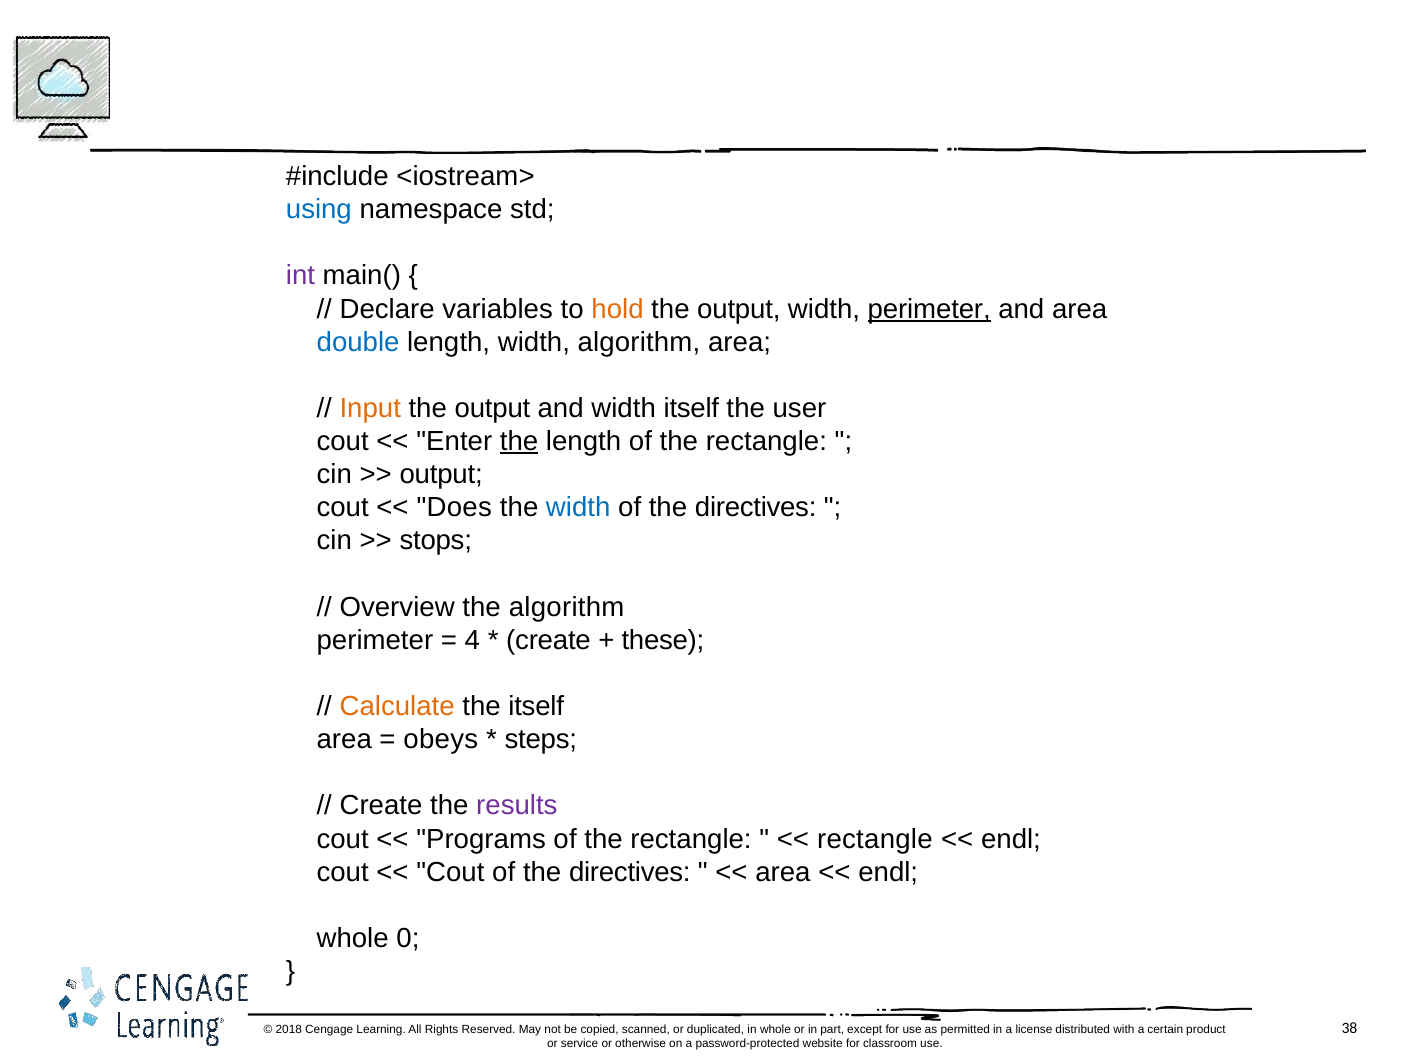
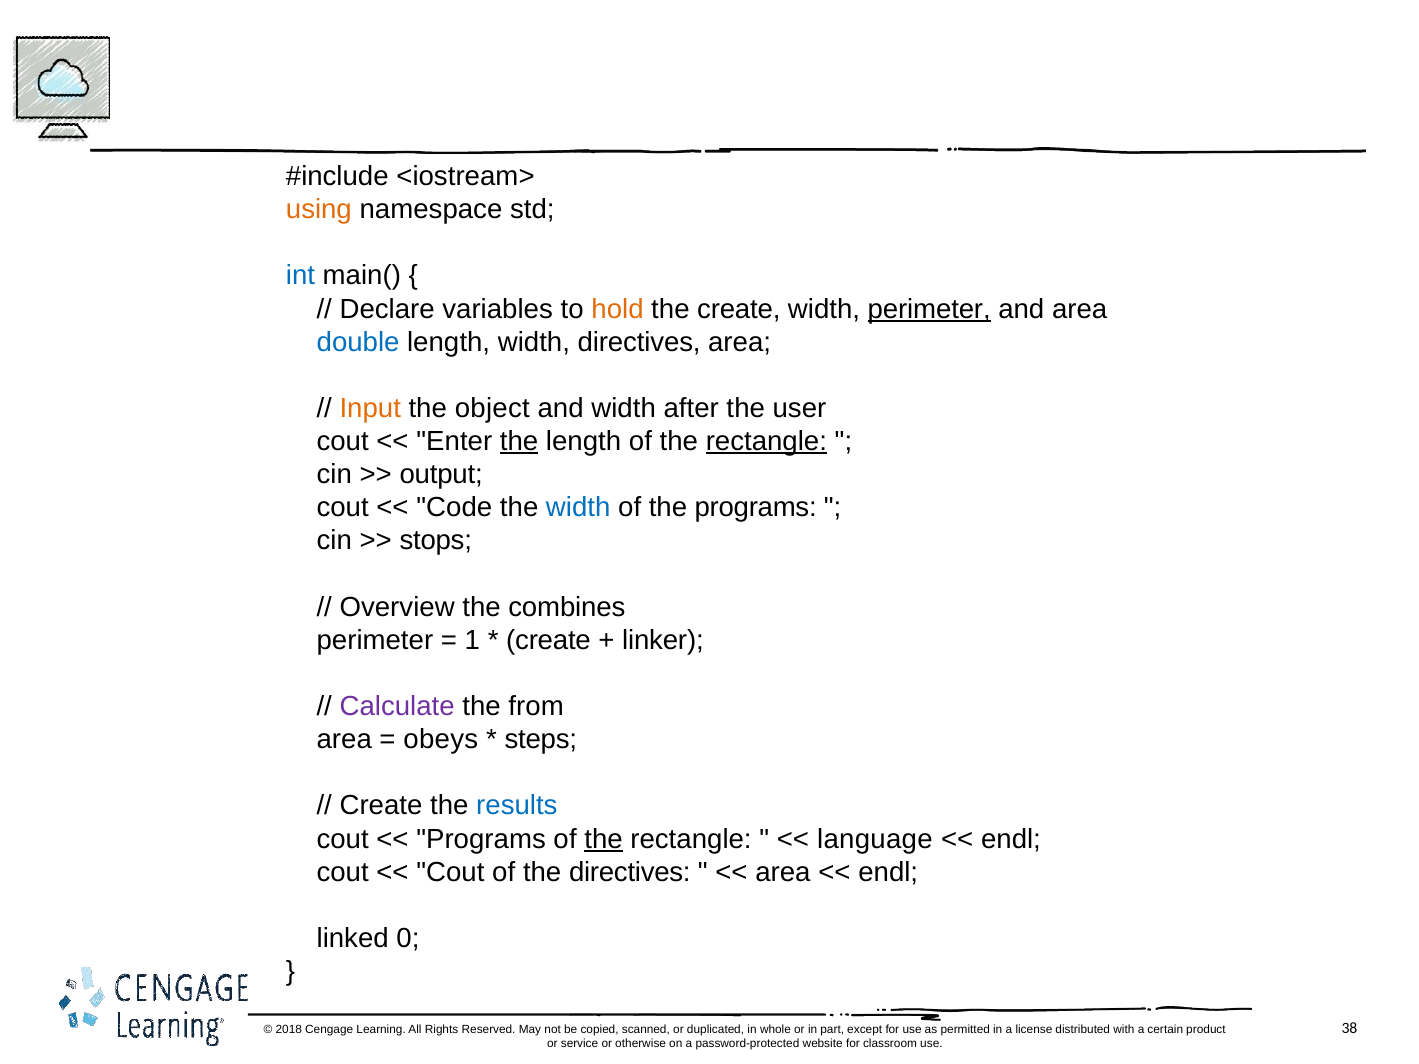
using colour: blue -> orange
int colour: purple -> blue
output at (739, 309): output -> create
width algorithm: algorithm -> directives
output at (493, 408): output -> object
width itself: itself -> after
rectangle at (766, 442) underline: none -> present
Does: Does -> Code
directives at (756, 508): directives -> programs
the algorithm: algorithm -> combines
4: 4 -> 1
these: these -> linker
Calculate colour: orange -> purple
the itself: itself -> from
results colour: purple -> blue
the at (604, 839) underline: none -> present
rectangle at (875, 839): rectangle -> language
whole at (353, 938): whole -> linked
